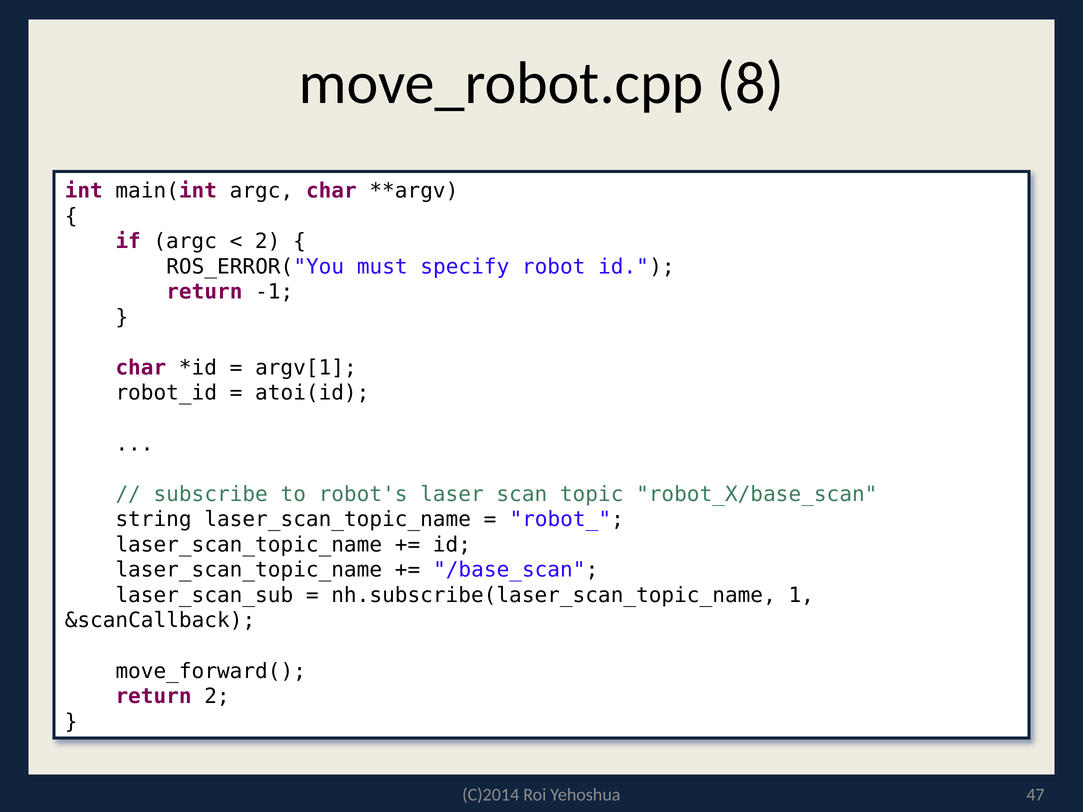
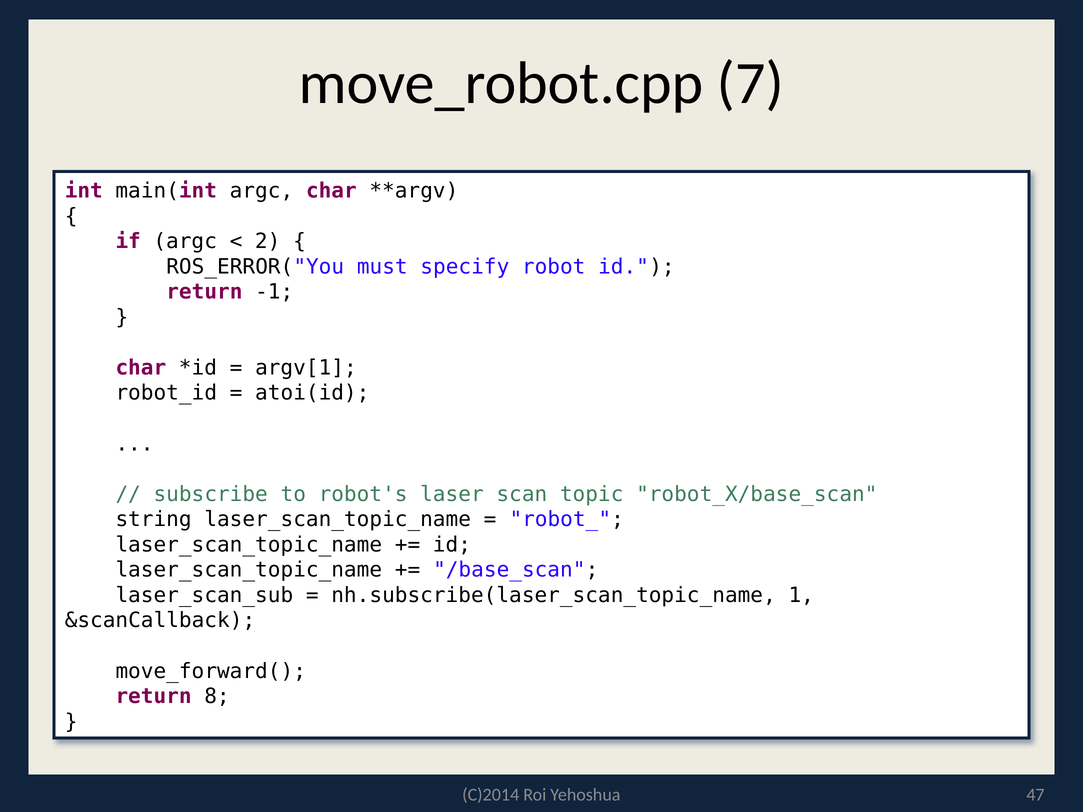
8: 8 -> 7
return 2: 2 -> 8
